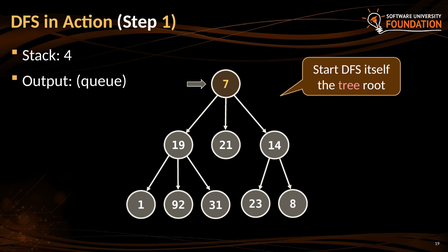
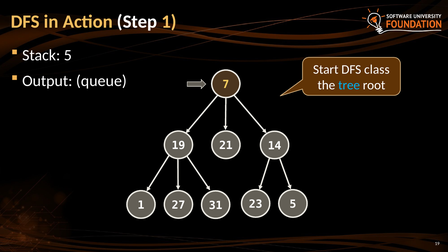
Stack 4: 4 -> 5
itself: itself -> class
tree colour: pink -> light blue
23 8: 8 -> 5
92: 92 -> 27
